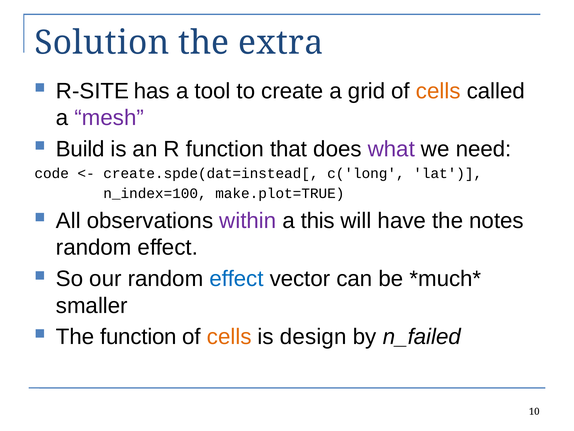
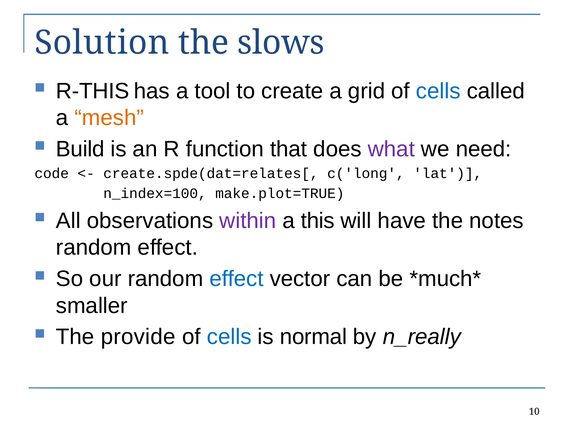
extra: extra -> slows
R-SITE: R-SITE -> R-THIS
cells at (438, 91) colour: orange -> blue
mesh colour: purple -> orange
create.spde(dat=instead[: create.spde(dat=instead[ -> create.spde(dat=relates[
The function: function -> provide
cells at (229, 337) colour: orange -> blue
design: design -> normal
n_failed: n_failed -> n_really
